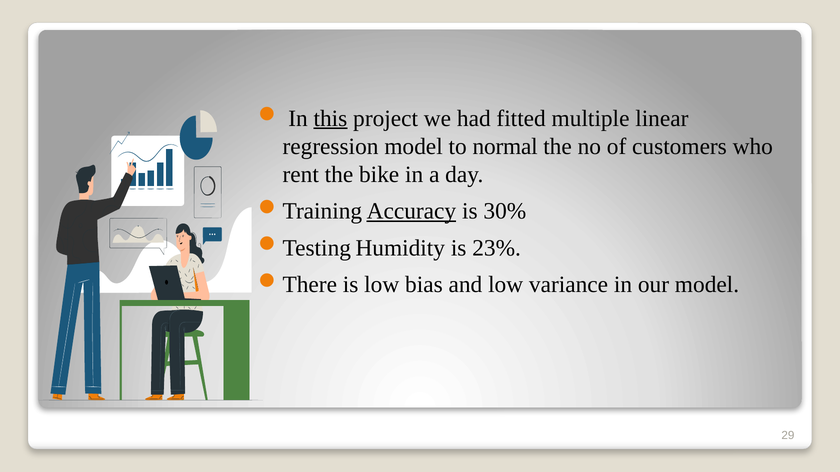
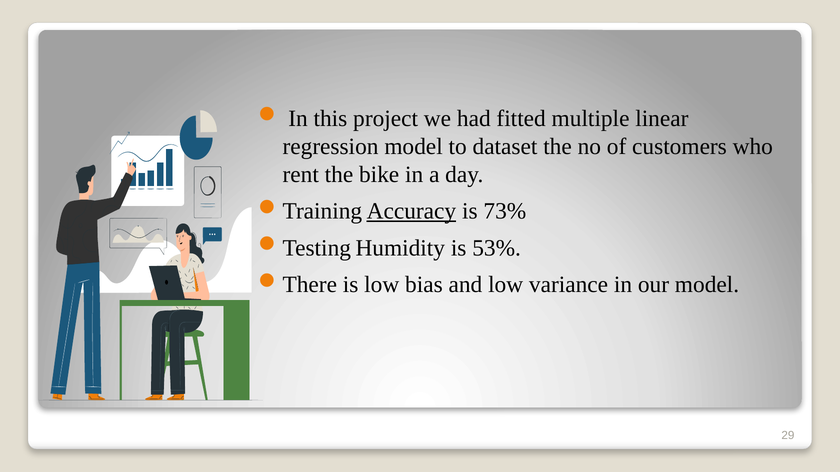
this underline: present -> none
normal: normal -> dataset
30%: 30% -> 73%
23%: 23% -> 53%
